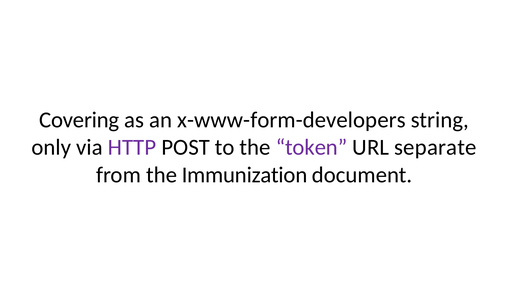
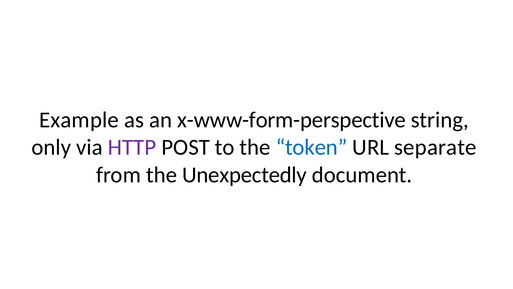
Covering: Covering -> Example
x-www-form-developers: x-www-form-developers -> x-www-form-perspective
token colour: purple -> blue
Immunization: Immunization -> Unexpectedly
